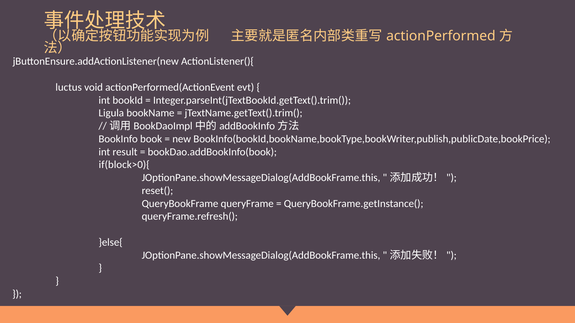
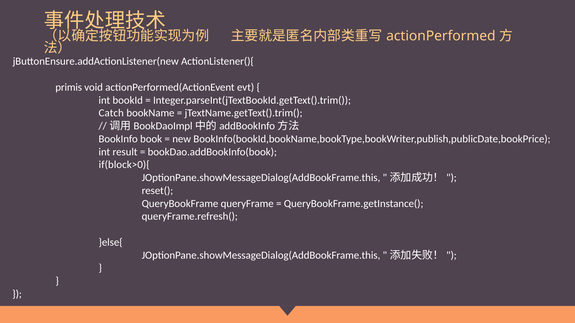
luctus at (69, 87): luctus -> primis
Ligula at (111, 113): Ligula -> Catch
